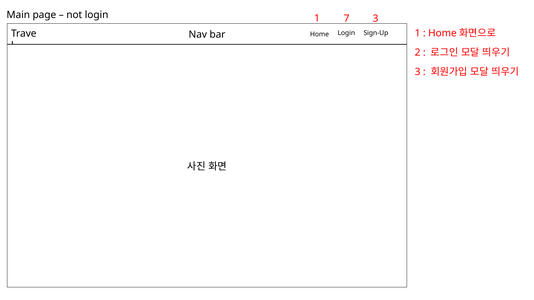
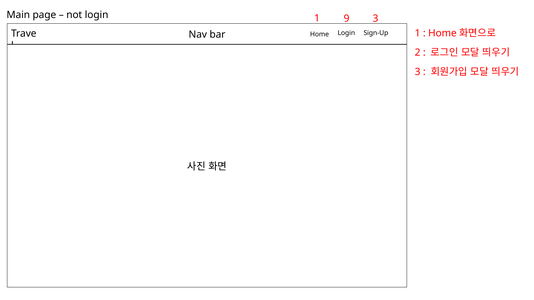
7: 7 -> 9
